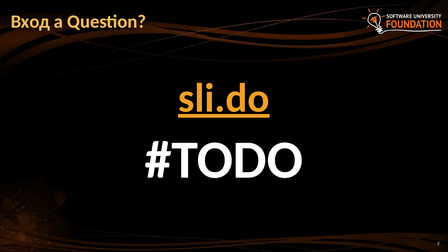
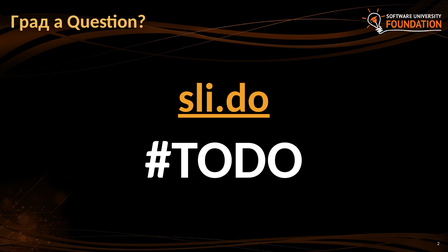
Вход: Вход -> Град
